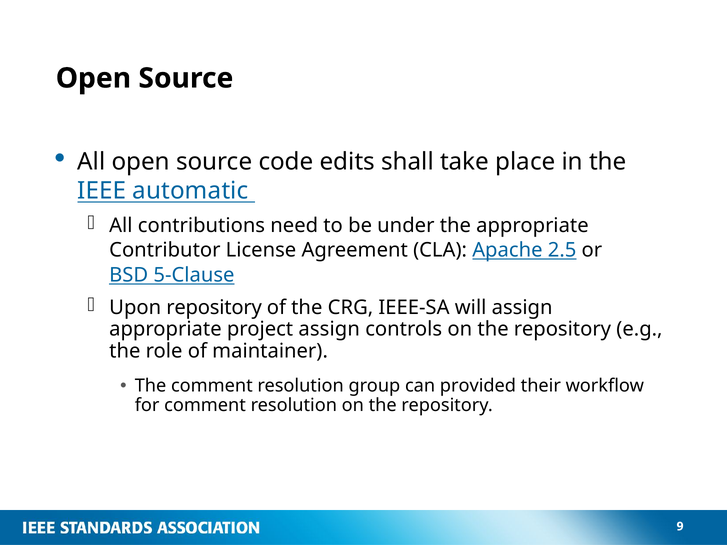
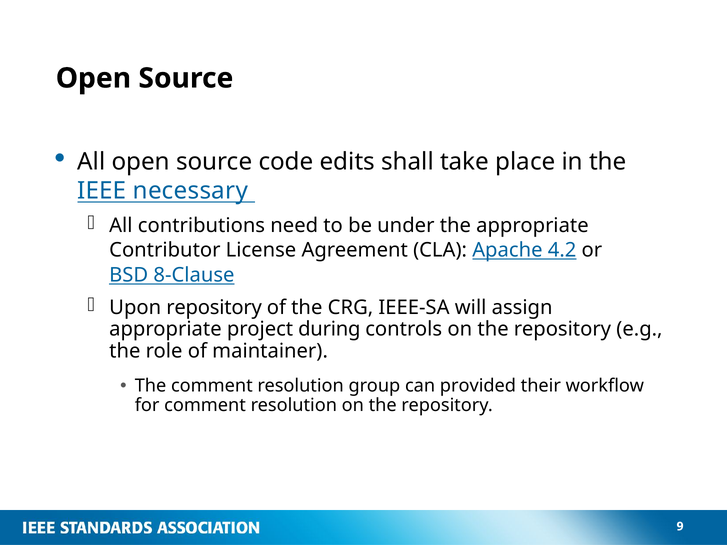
automatic: automatic -> necessary
2.5: 2.5 -> 4.2
5-Clause: 5-Clause -> 8-Clause
project assign: assign -> during
